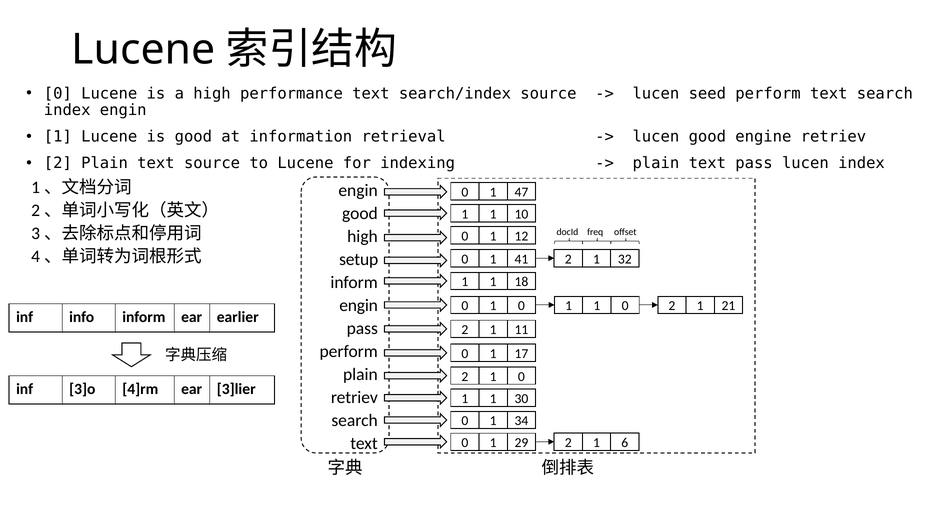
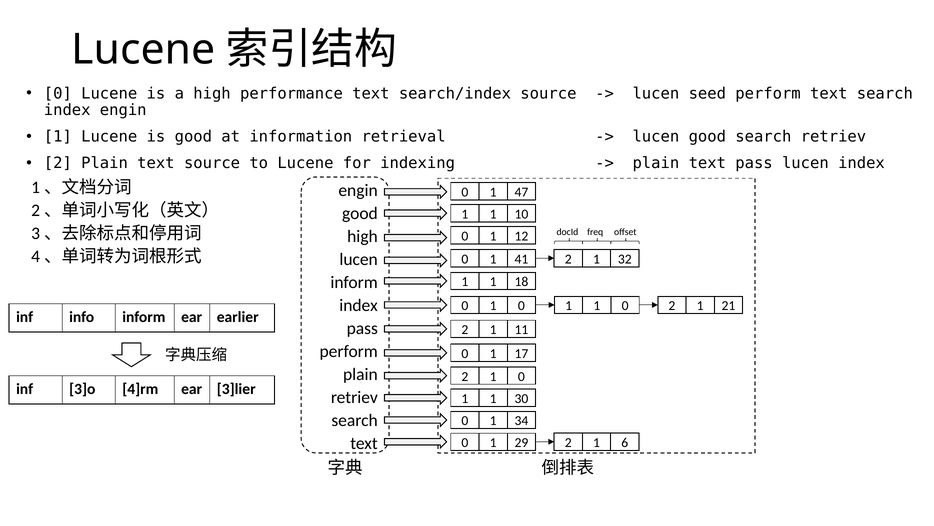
good engine: engine -> search
setup at (359, 259): setup -> lucen
engin at (359, 305): engin -> index
